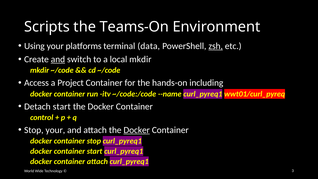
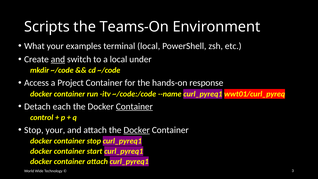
Using: Using -> What
platforms: platforms -> examples
terminal data: data -> local
zsh underline: present -> none
local mkdir: mkdir -> under
including: including -> response
Detach start: start -> each
Container at (134, 106) underline: none -> present
